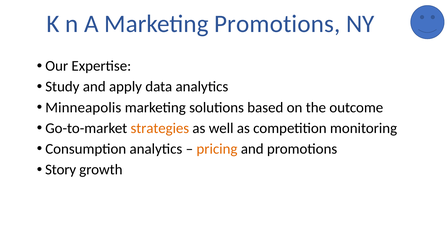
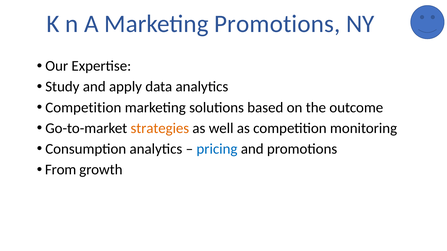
Minneapolis at (83, 108): Minneapolis -> Competition
pricing colour: orange -> blue
Story: Story -> From
